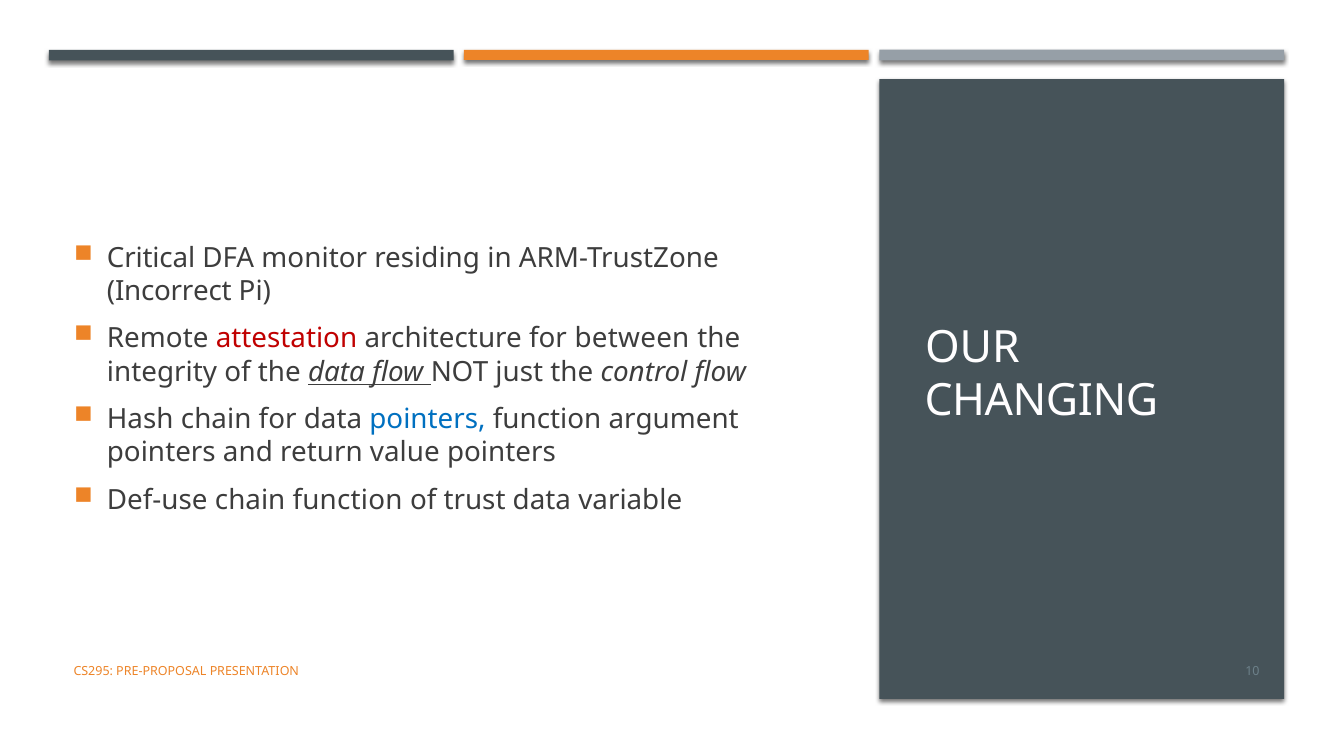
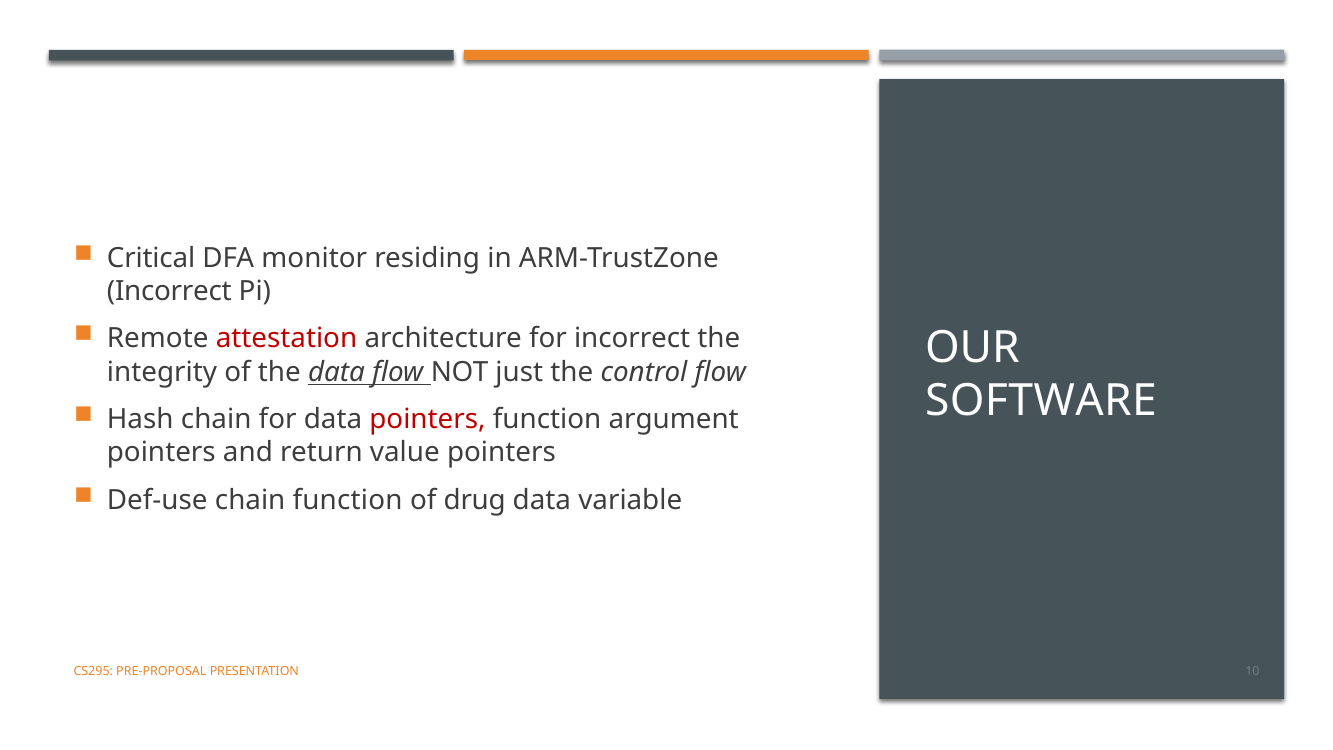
for between: between -> incorrect
CHANGING: CHANGING -> SOFTWARE
pointers at (427, 419) colour: blue -> red
trust: trust -> drug
